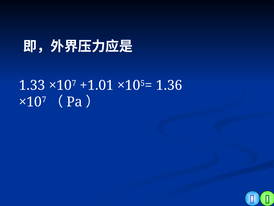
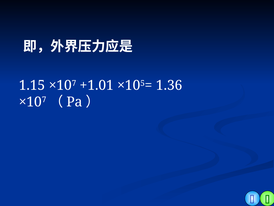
1.33: 1.33 -> 1.15
